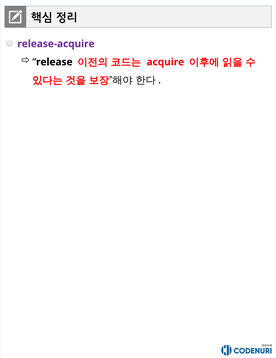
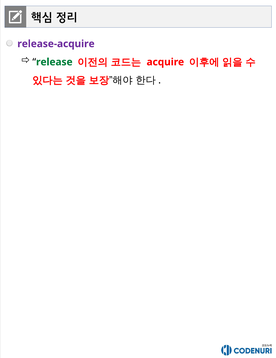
release colour: black -> green
